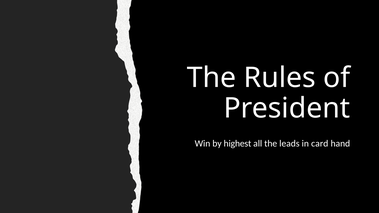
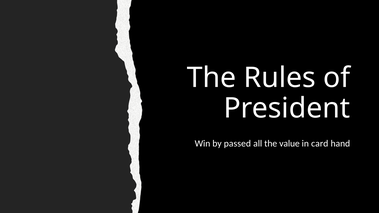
highest: highest -> passed
leads: leads -> value
